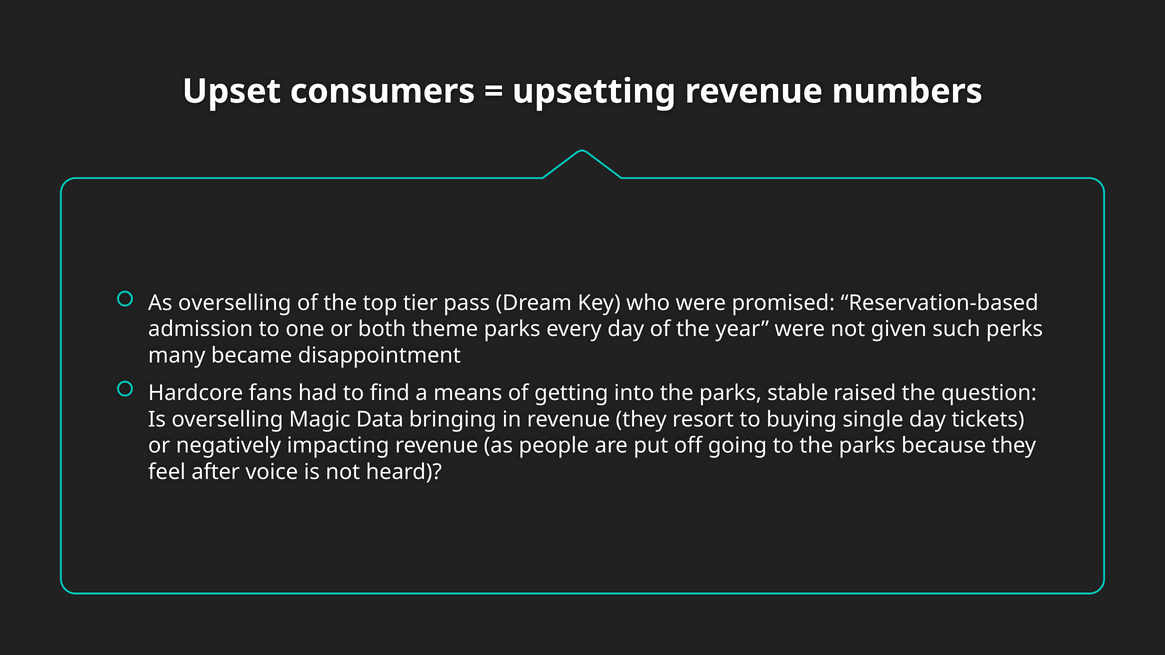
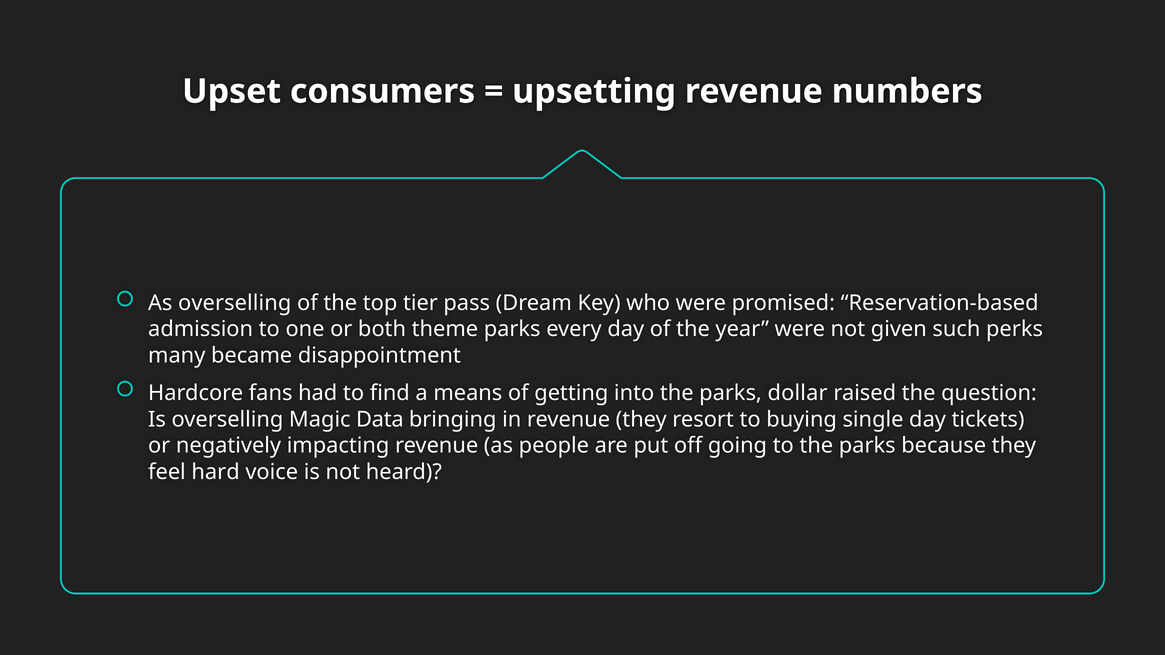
stable: stable -> dollar
after: after -> hard
